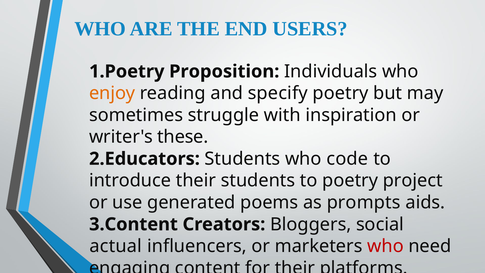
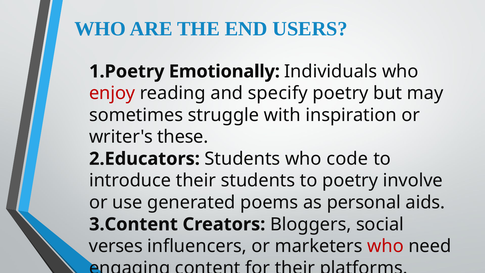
Proposition: Proposition -> Emotionally
enjoy colour: orange -> red
project: project -> involve
prompts: prompts -> personal
actual: actual -> verses
